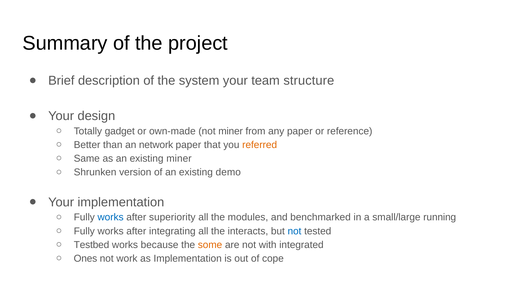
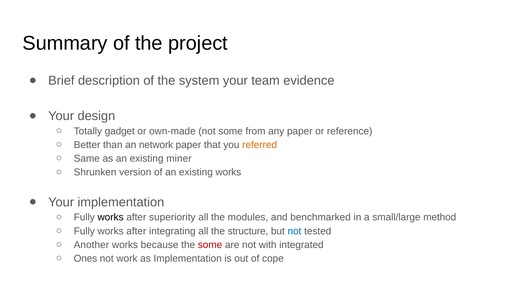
structure: structure -> evidence
not miner: miner -> some
existing demo: demo -> works
works at (111, 217) colour: blue -> black
running: running -> method
interacts: interacts -> structure
Testbed: Testbed -> Another
some at (210, 245) colour: orange -> red
